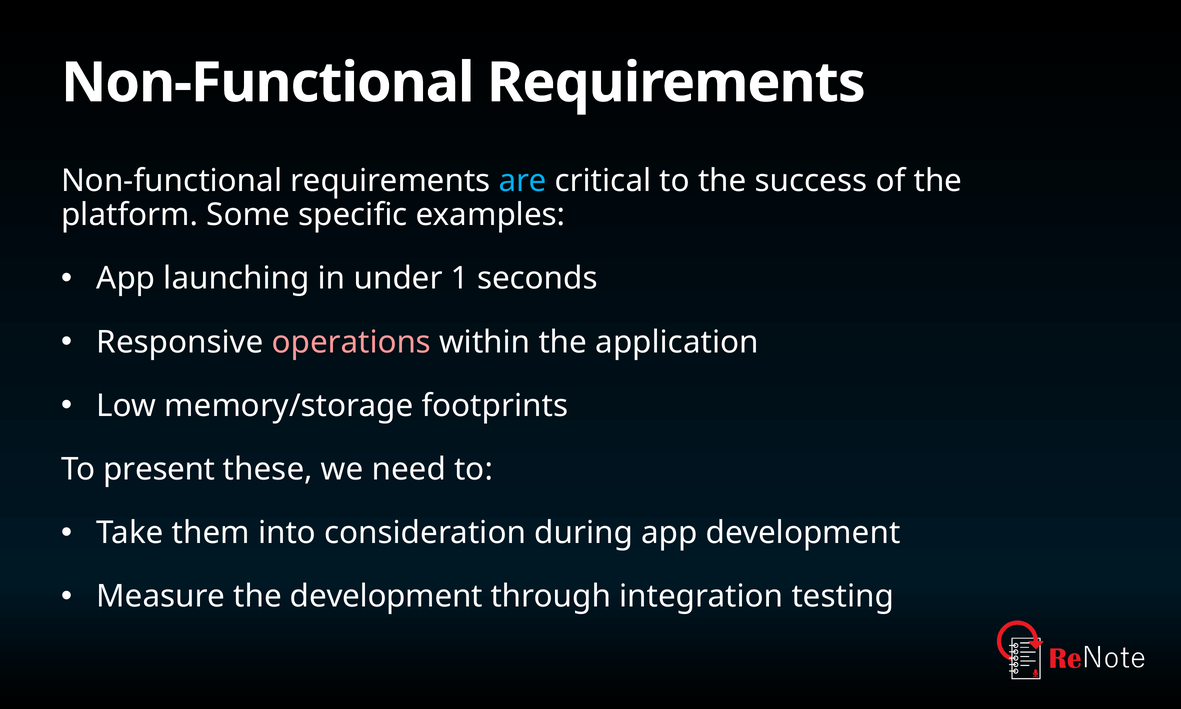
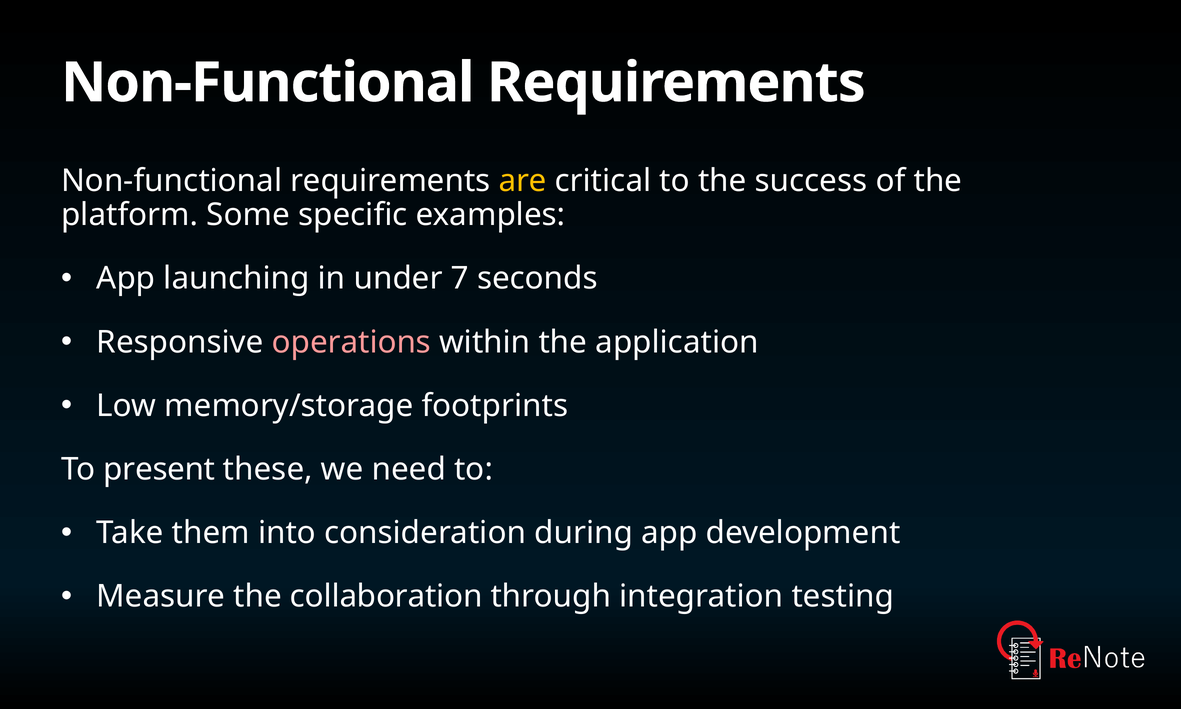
are colour: light blue -> yellow
1: 1 -> 7
the development: development -> collaboration
